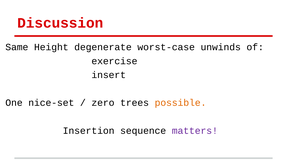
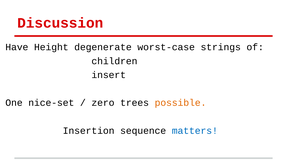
Same: Same -> Have
unwinds: unwinds -> strings
exercise: exercise -> children
matters colour: purple -> blue
